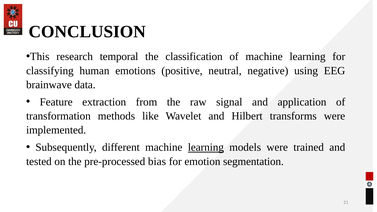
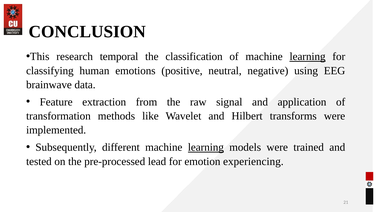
learning at (308, 57) underline: none -> present
bias: bias -> lead
segmentation: segmentation -> experiencing
